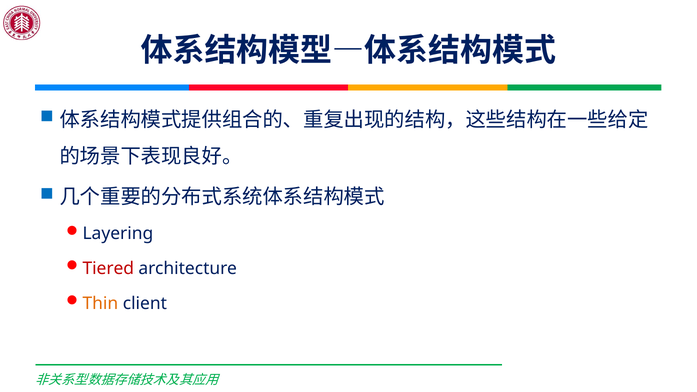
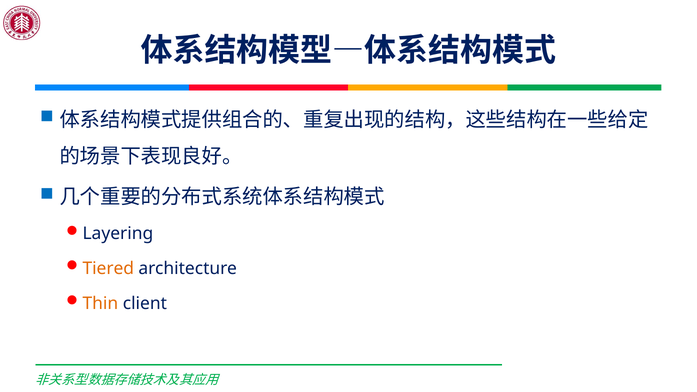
Tiered colour: red -> orange
